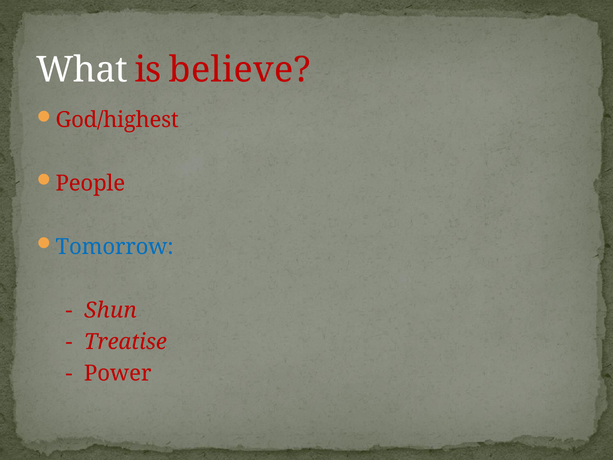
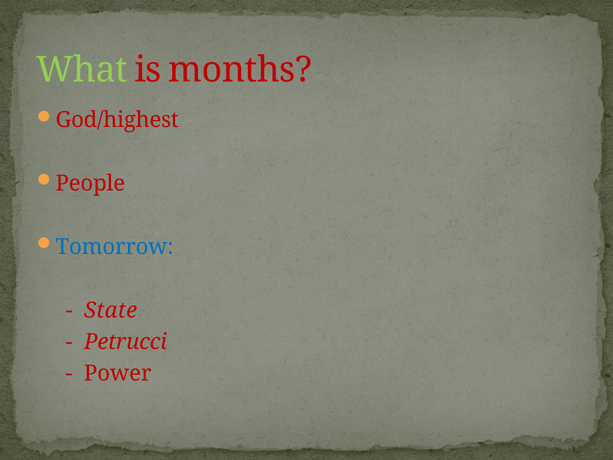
What colour: white -> light green
believe: believe -> months
Shun: Shun -> State
Treatise: Treatise -> Petrucci
